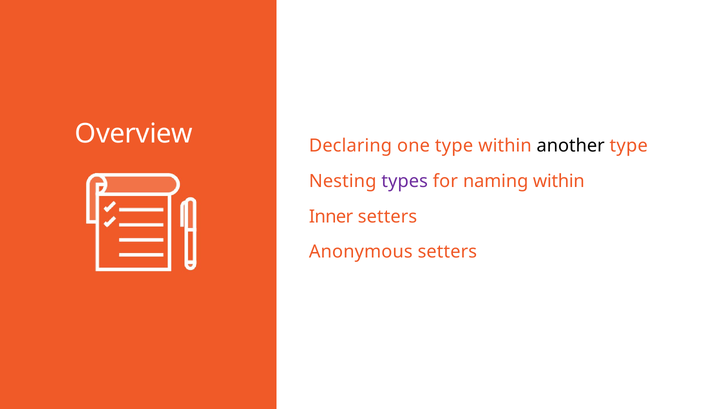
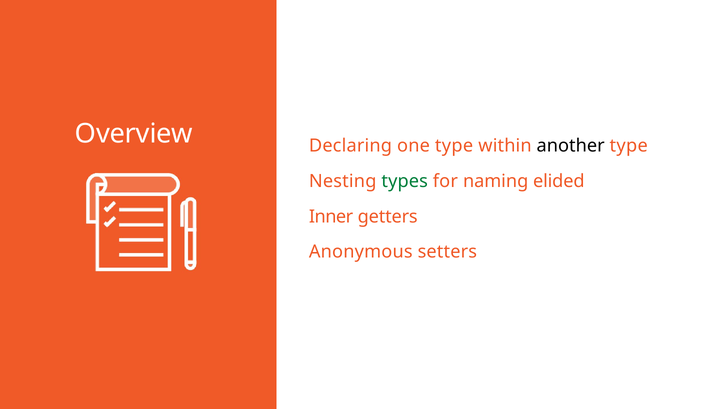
types colour: purple -> green
naming within: within -> elided
Inner setters: setters -> getters
